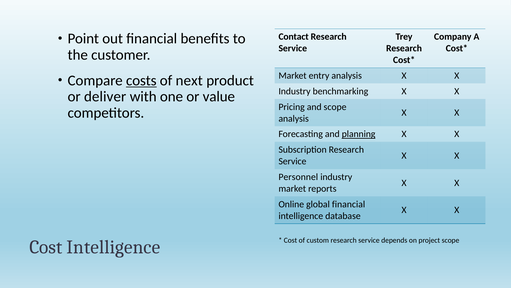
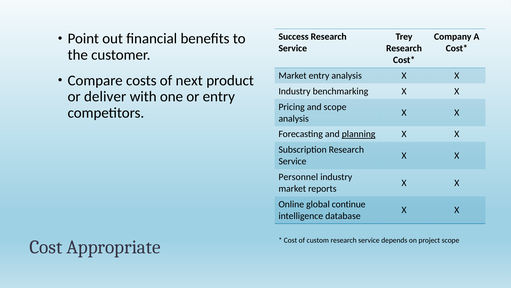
Contact: Contact -> Success
costs underline: present -> none
or value: value -> entry
global financial: financial -> continue
Cost Intelligence: Intelligence -> Appropriate
